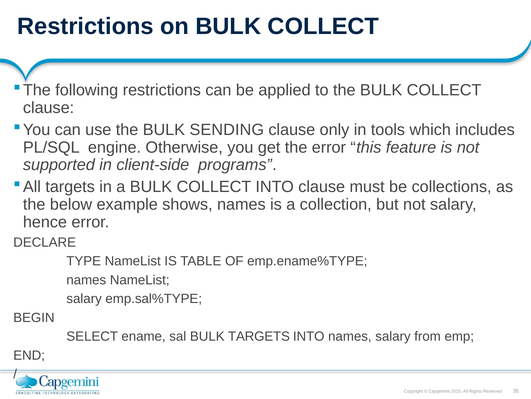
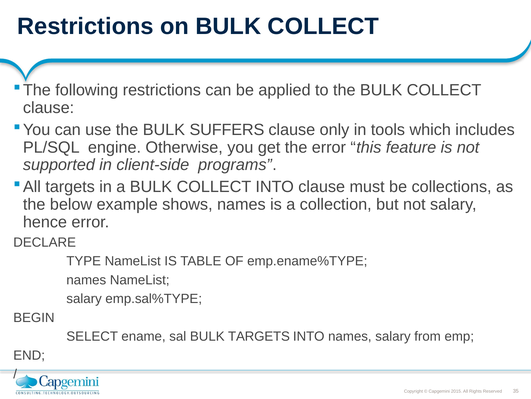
SENDING: SENDING -> SUFFERS
